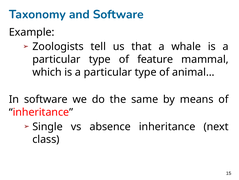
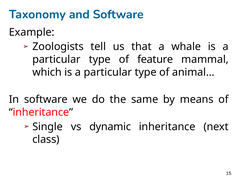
absence: absence -> dynamic
